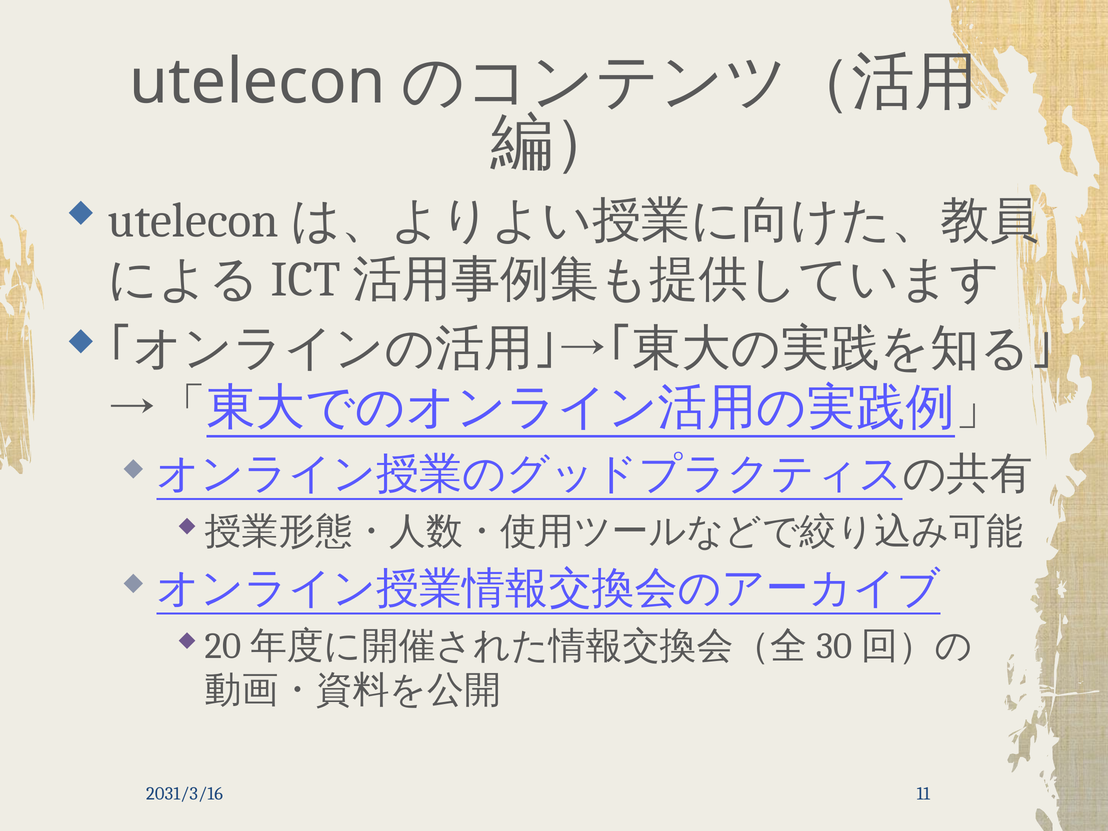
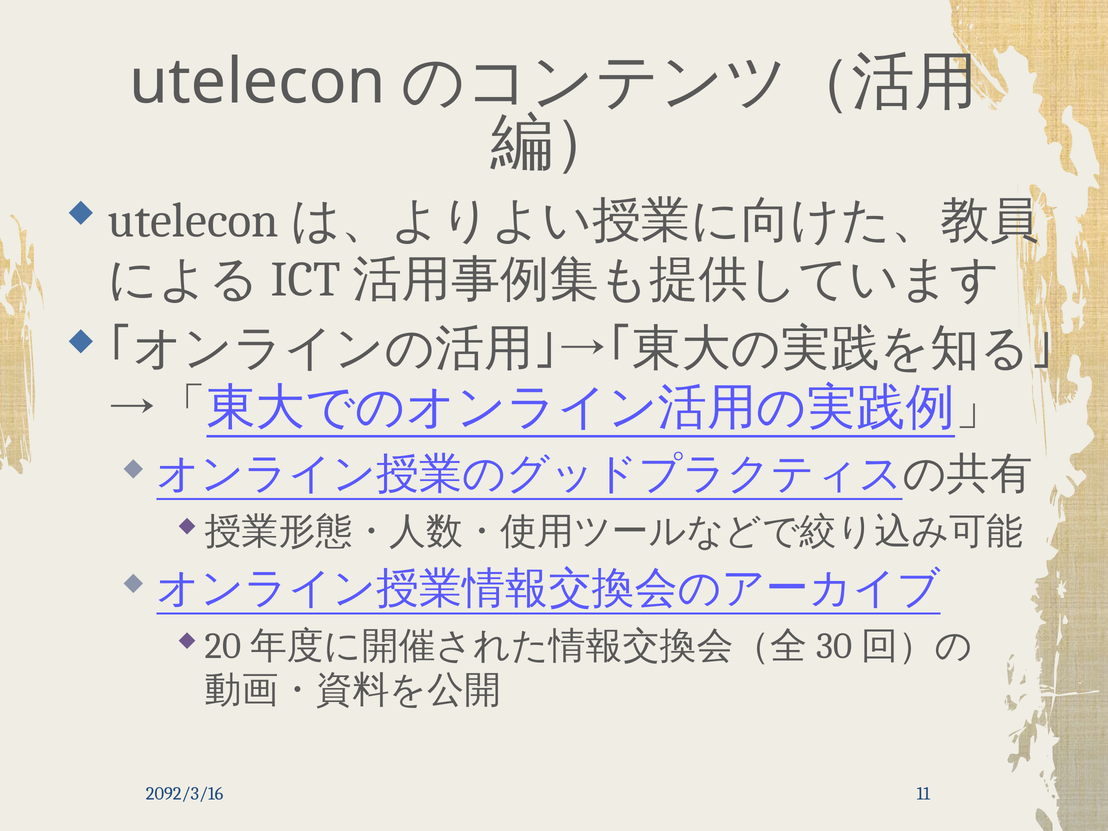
2031/3/16: 2031/3/16 -> 2092/3/16
